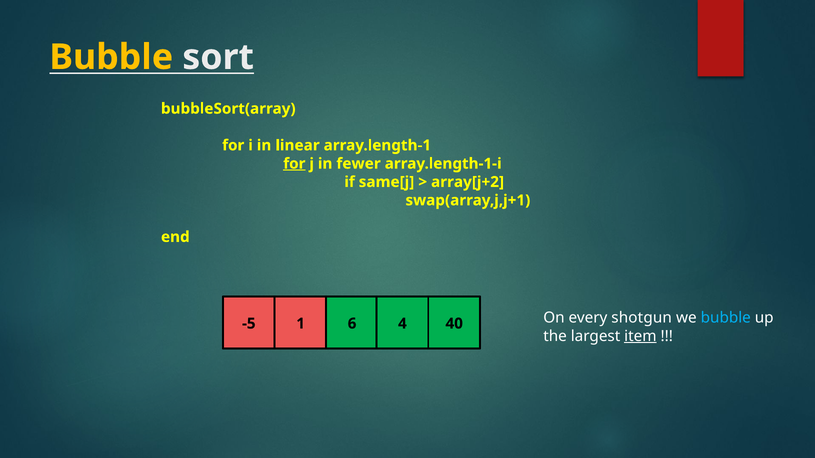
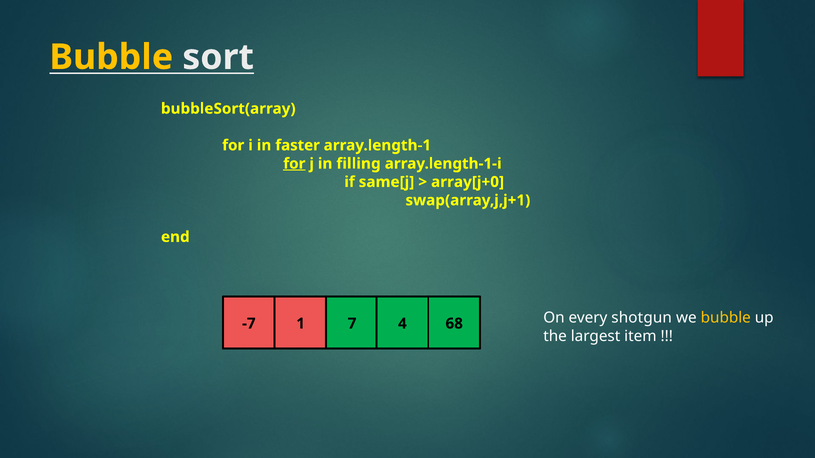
linear: linear -> faster
fewer: fewer -> filling
array[j+2: array[j+2 -> array[j+0
-5: -5 -> -7
6: 6 -> 7
40: 40 -> 68
bubble at (726, 318) colour: light blue -> yellow
item underline: present -> none
